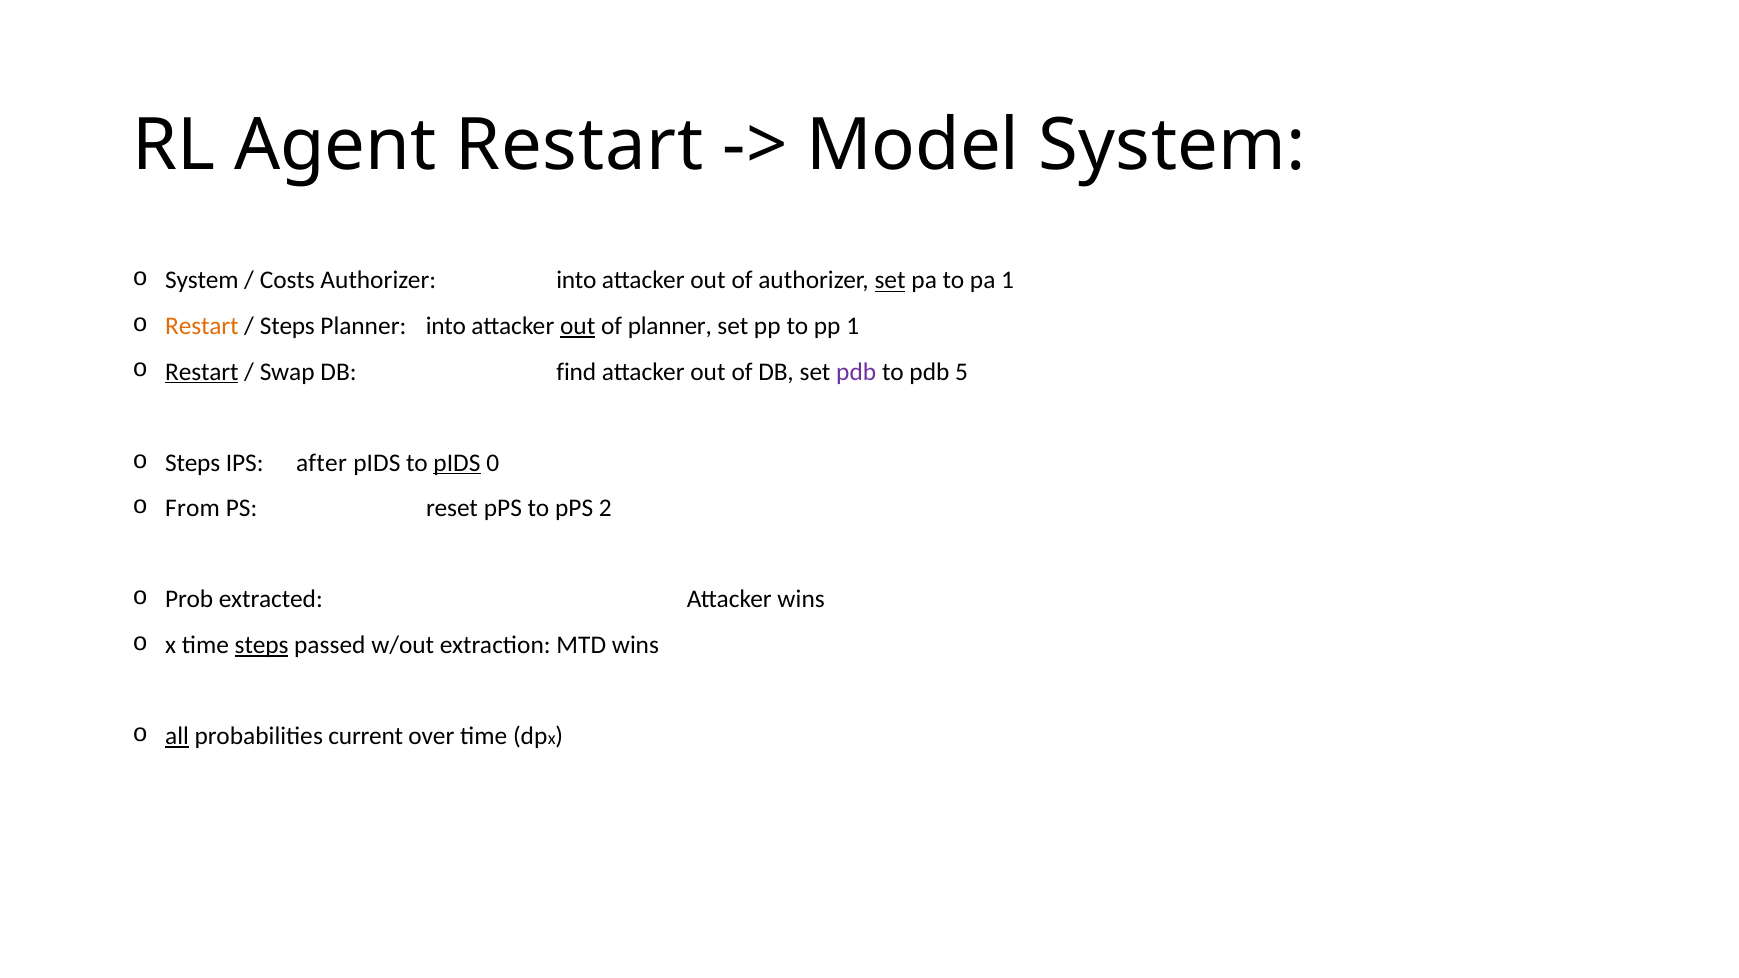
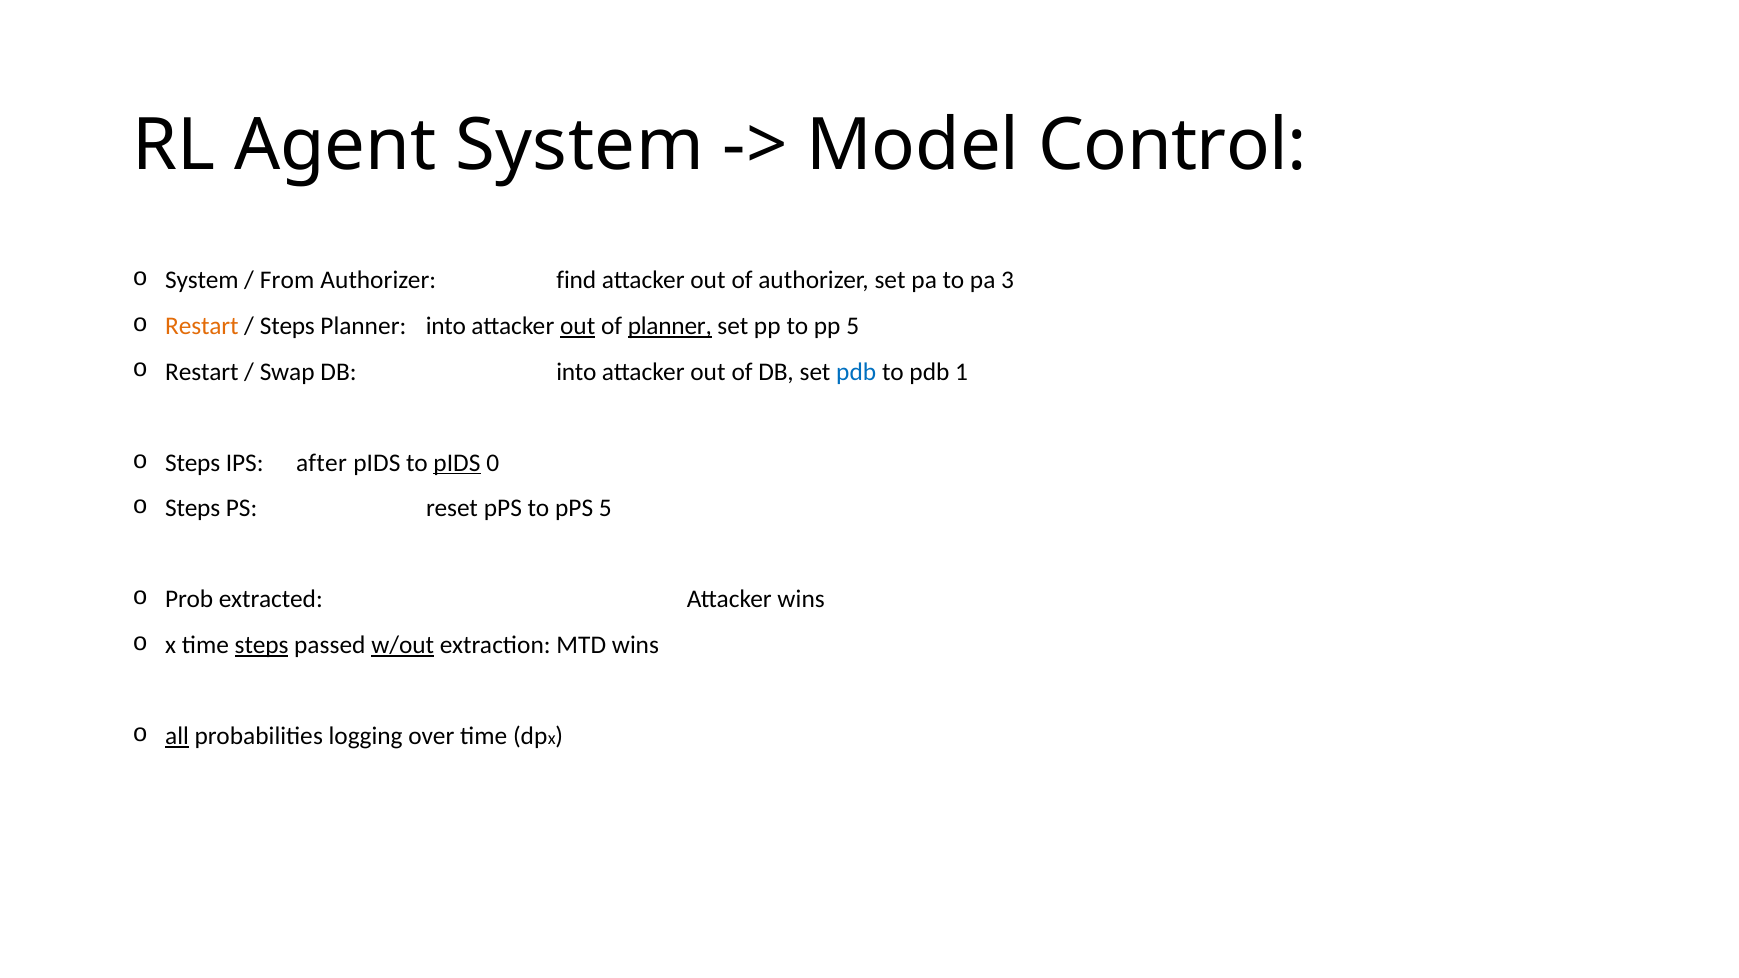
Agent Restart: Restart -> System
Model System: System -> Control
Costs: Costs -> From
Authorizer into: into -> find
set at (890, 281) underline: present -> none
pa 1: 1 -> 3
planner at (670, 326) underline: none -> present
pp 1: 1 -> 5
Restart at (202, 372) underline: present -> none
DB find: find -> into
pdb at (856, 372) colour: purple -> blue
5: 5 -> 1
From at (193, 508): From -> Steps
pPS 2: 2 -> 5
w/out underline: none -> present
current: current -> logging
